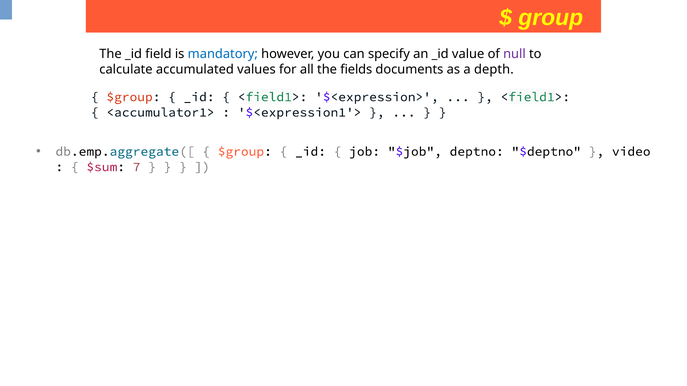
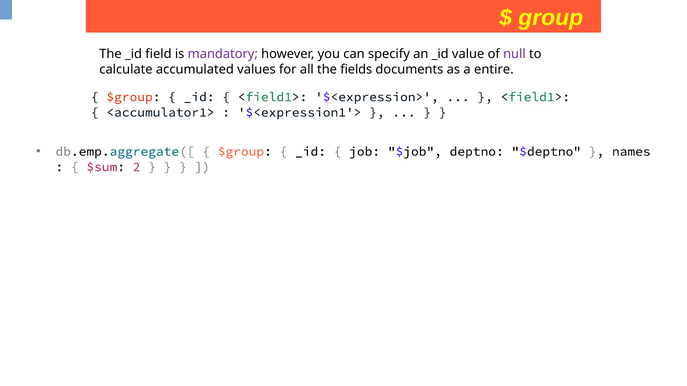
mandatory colour: blue -> purple
depth: depth -> entire
video: video -> names
7: 7 -> 2
